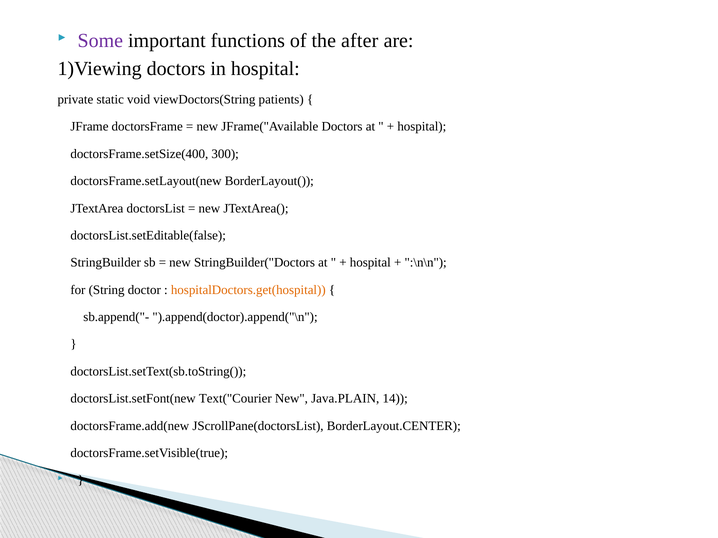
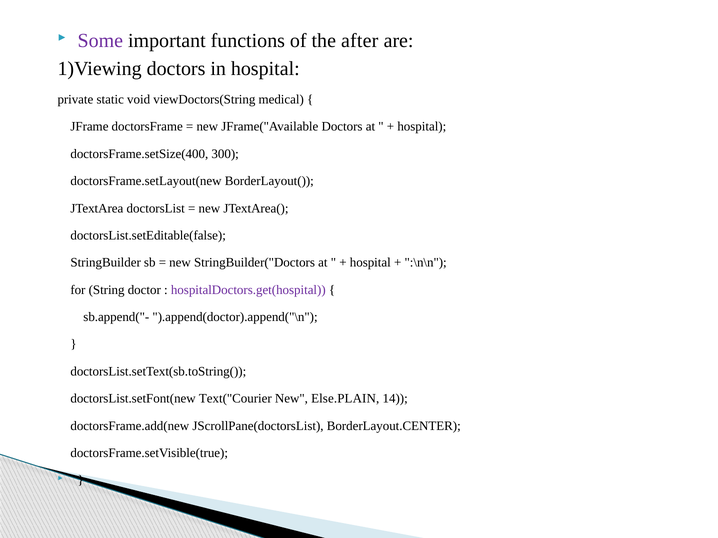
patients: patients -> medical
hospitalDoctors.get(hospital colour: orange -> purple
Java.PLAIN: Java.PLAIN -> Else.PLAIN
